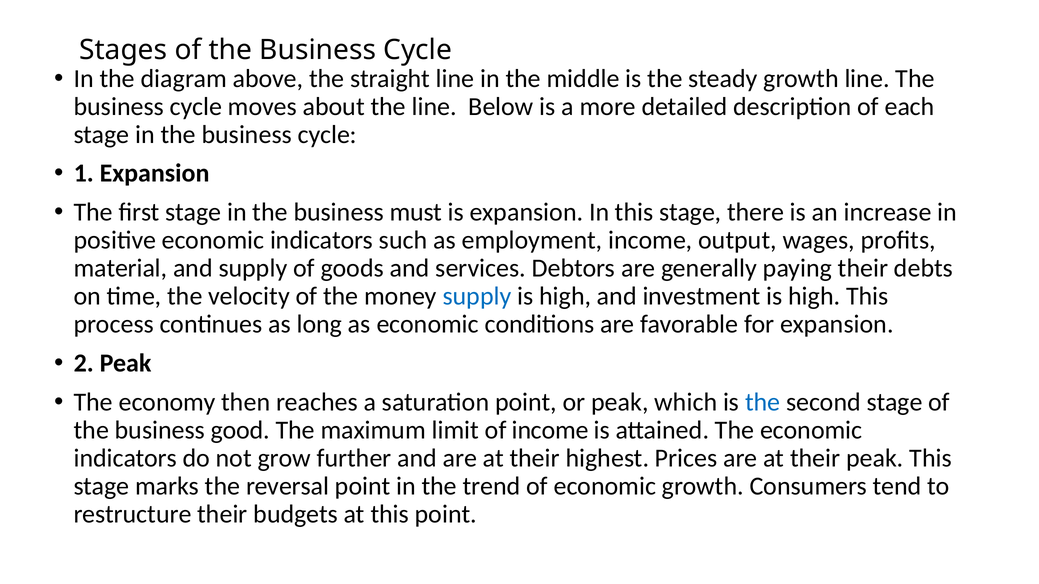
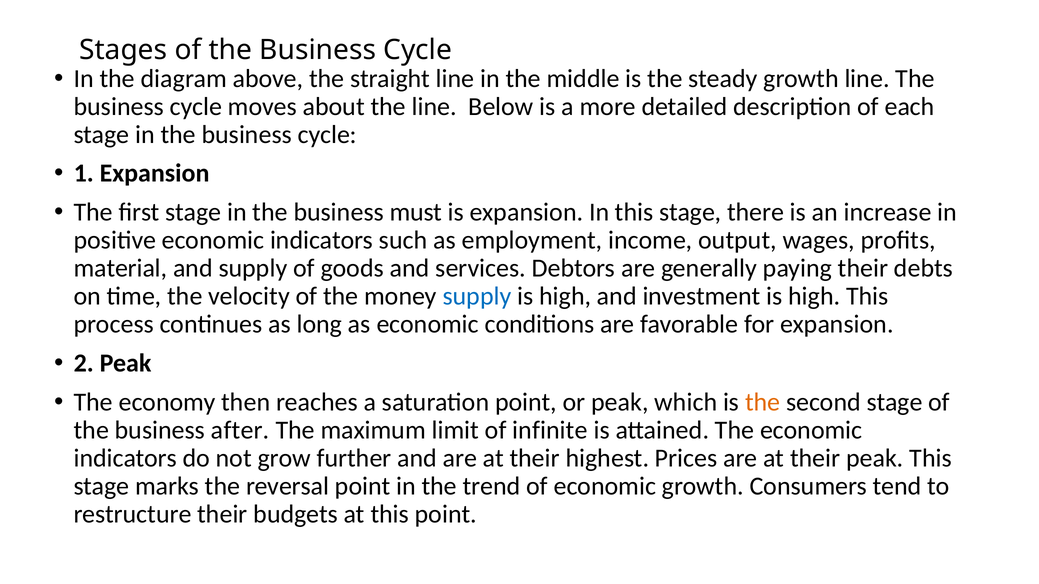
the at (763, 402) colour: blue -> orange
good: good -> after
of income: income -> infinite
